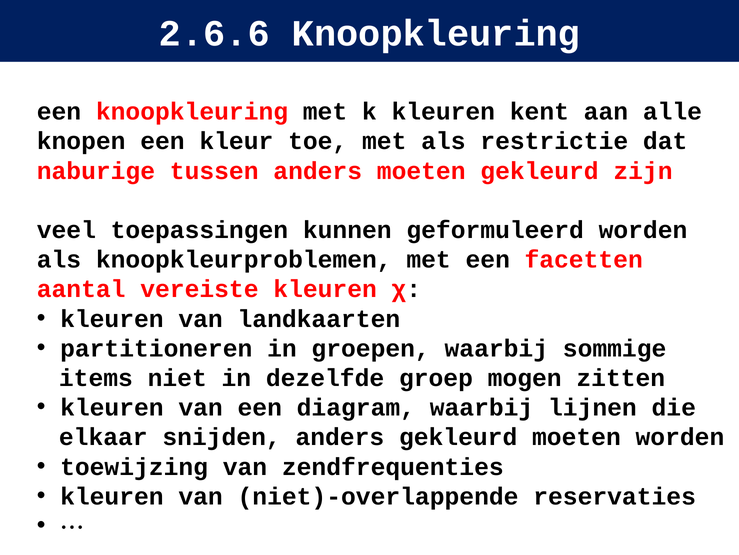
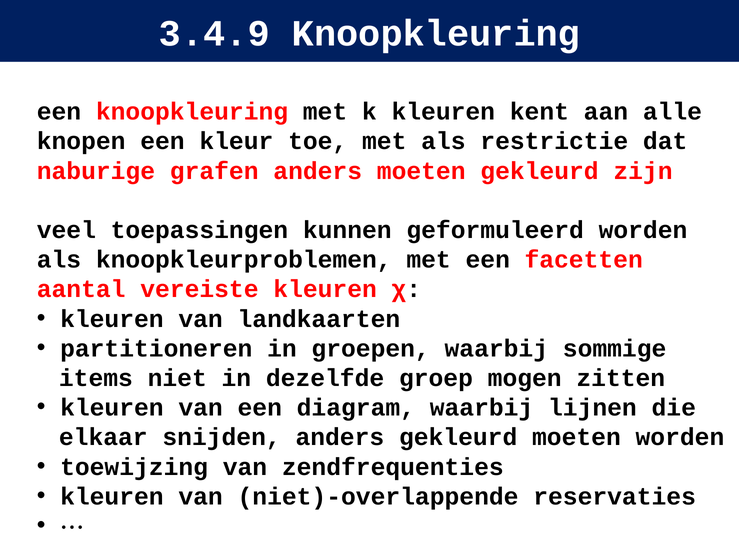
2.6.6: 2.6.6 -> 3.4.9
tussen: tussen -> grafen
